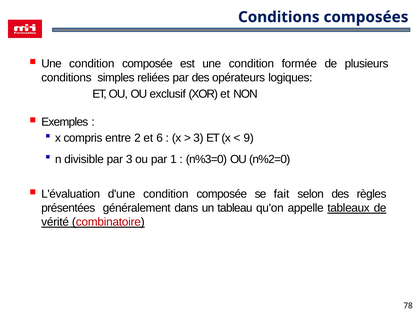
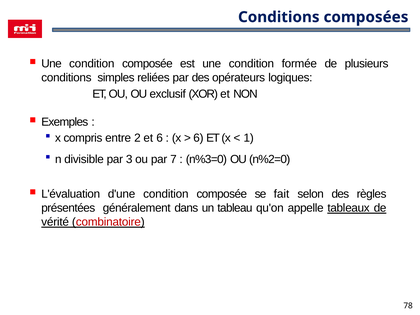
3 at (198, 138): 3 -> 6
9: 9 -> 1
1: 1 -> 7
